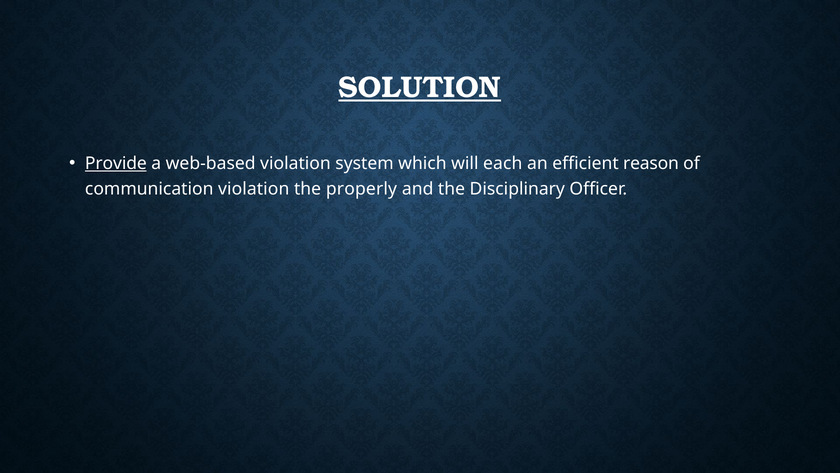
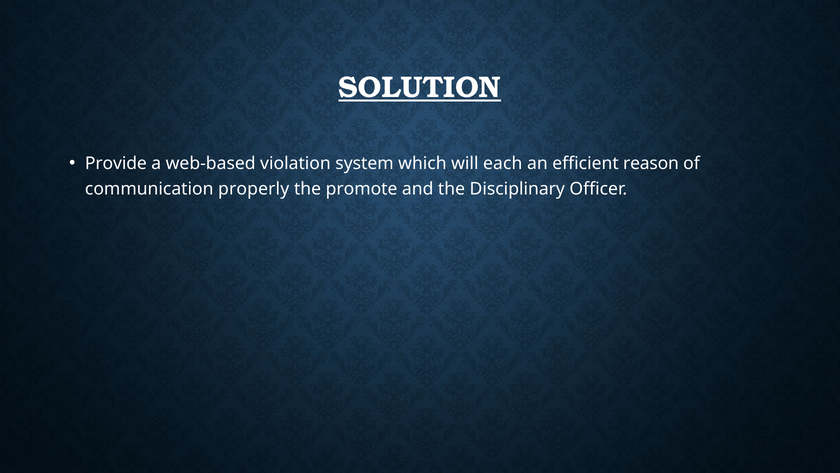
Provide underline: present -> none
communication violation: violation -> properly
properly: properly -> promote
